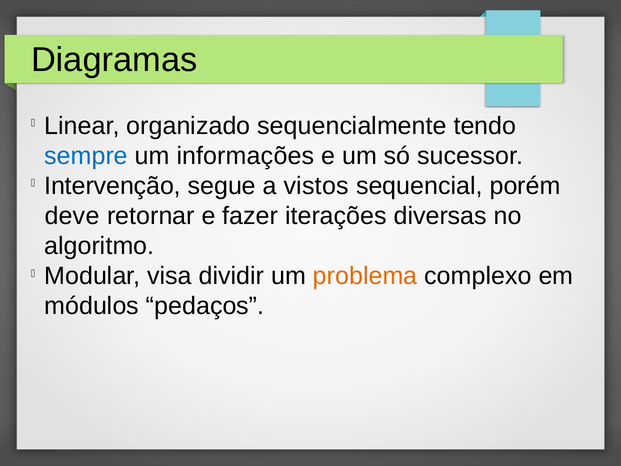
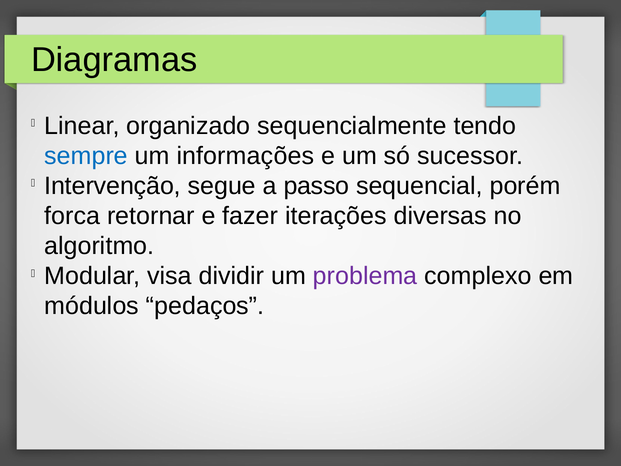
vistos: vistos -> passo
deve: deve -> forca
problema colour: orange -> purple
